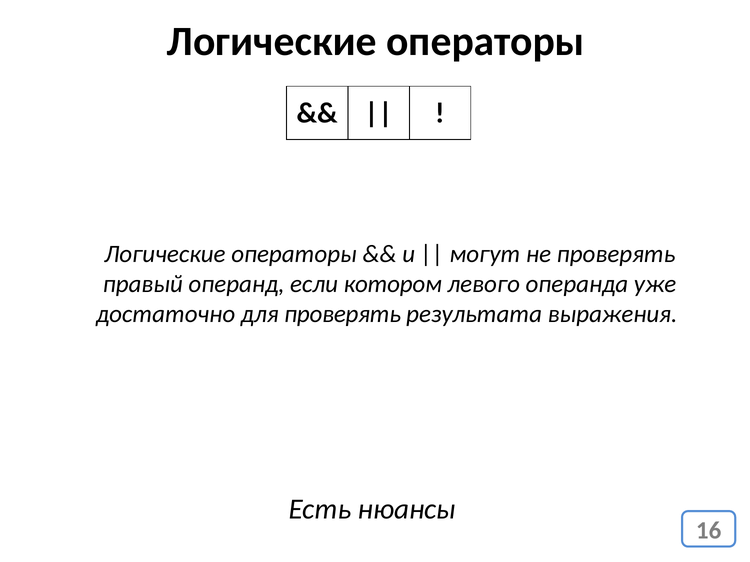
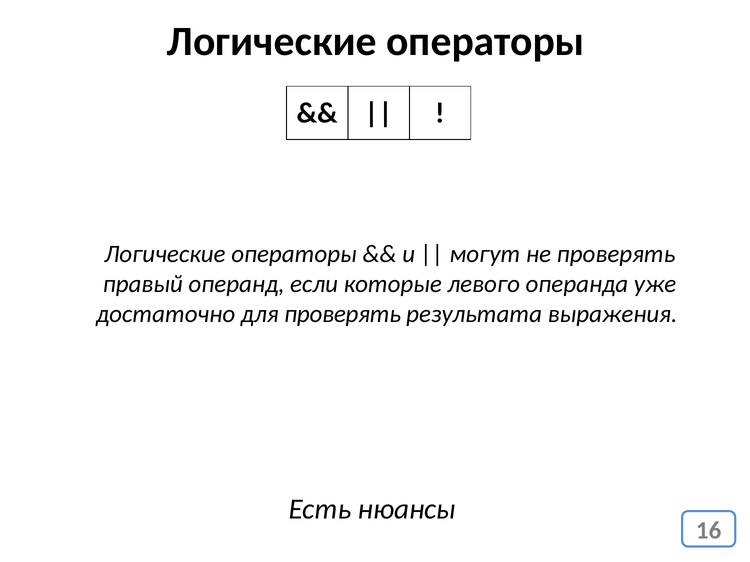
котором: котором -> которые
